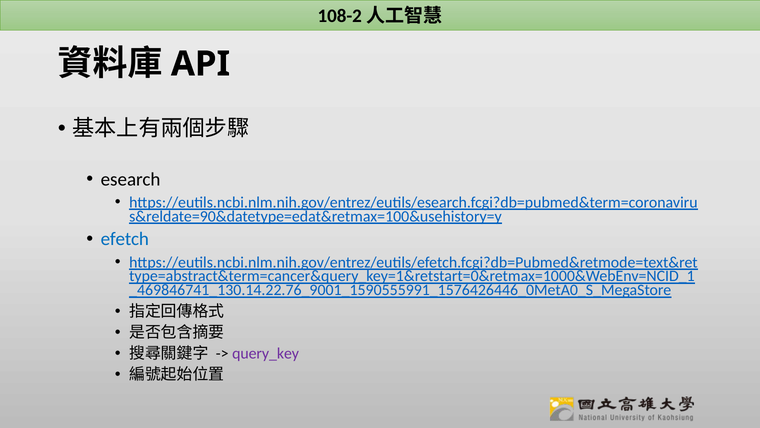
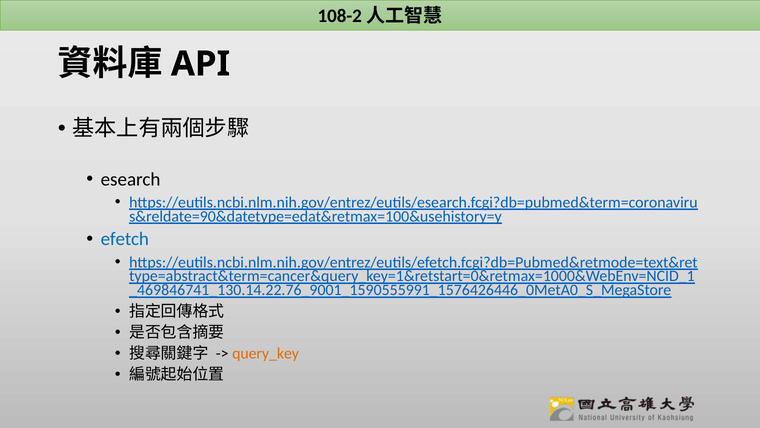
query_key colour: purple -> orange
